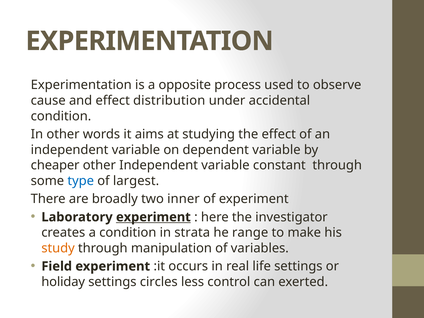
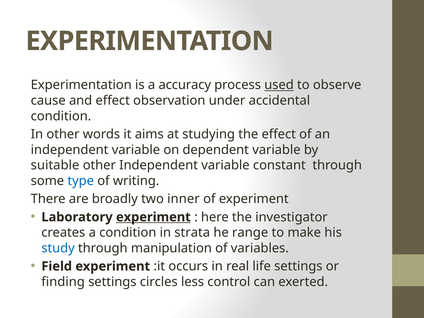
opposite: opposite -> accuracy
used underline: none -> present
distribution: distribution -> observation
cheaper: cheaper -> suitable
largest: largest -> writing
study colour: orange -> blue
holiday: holiday -> finding
